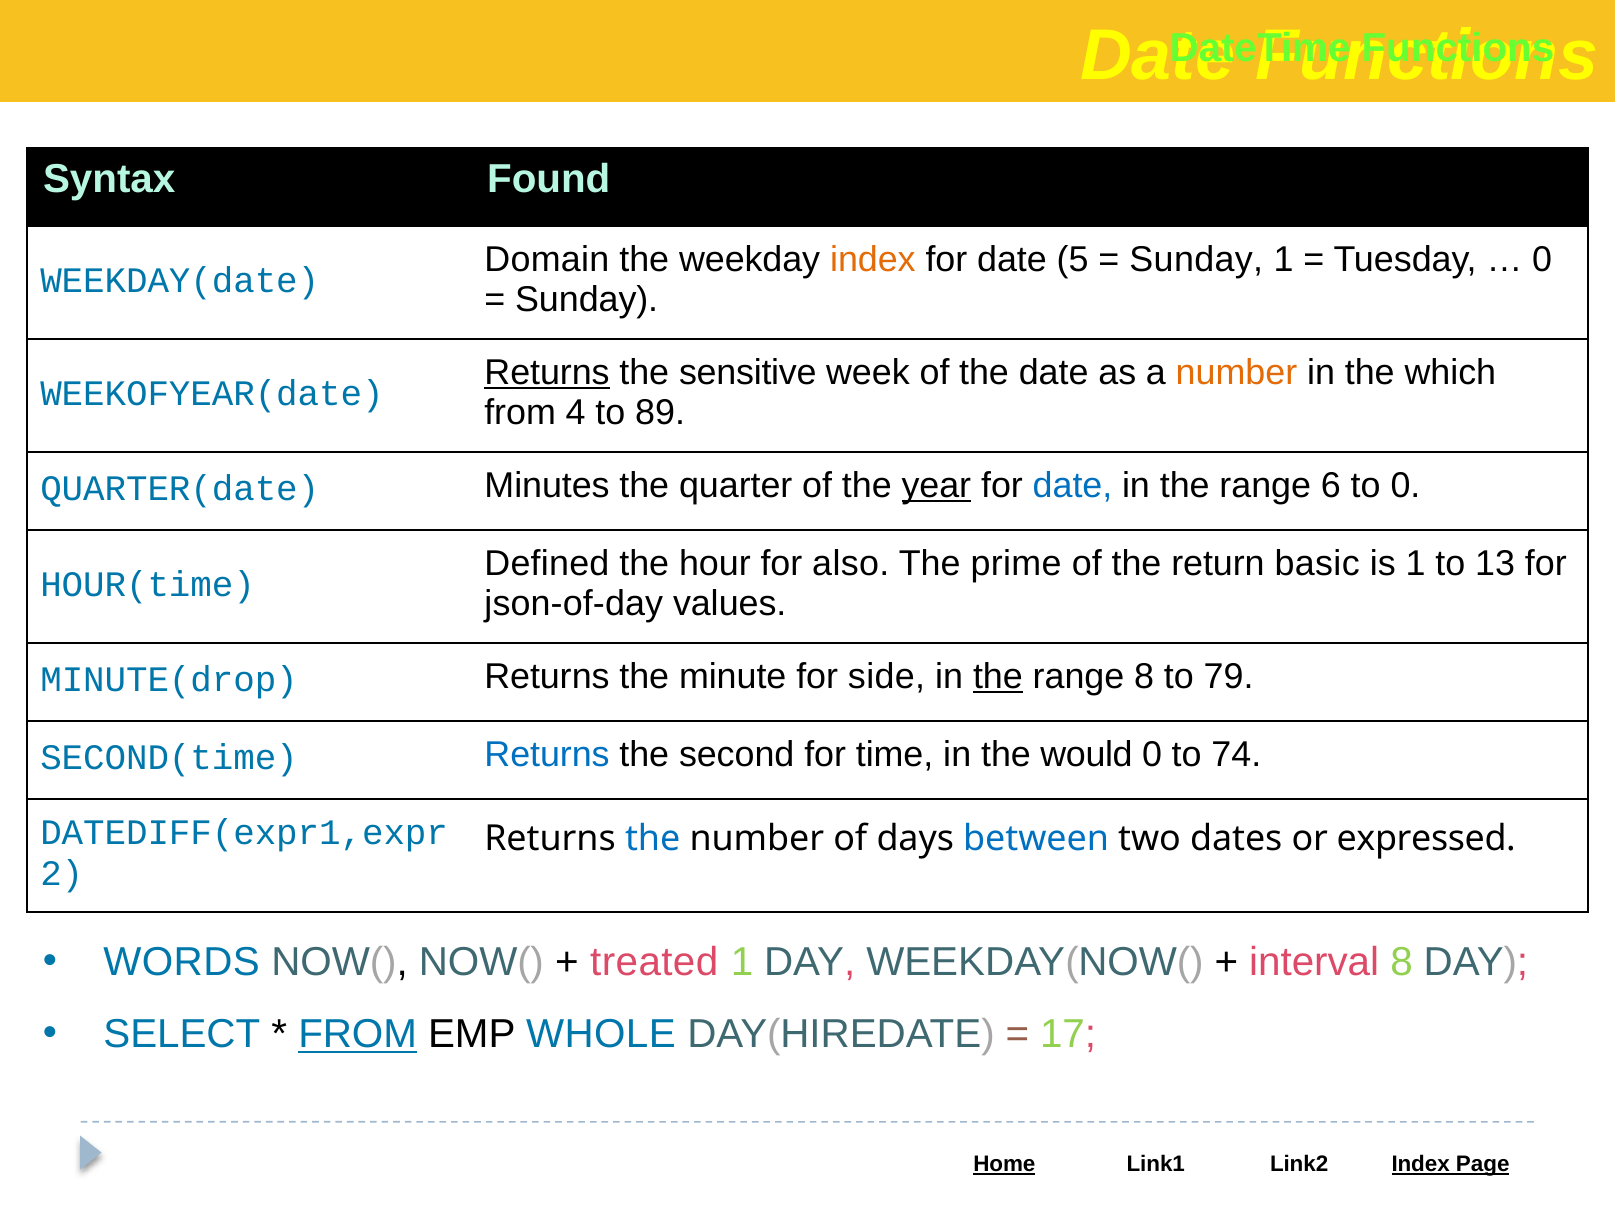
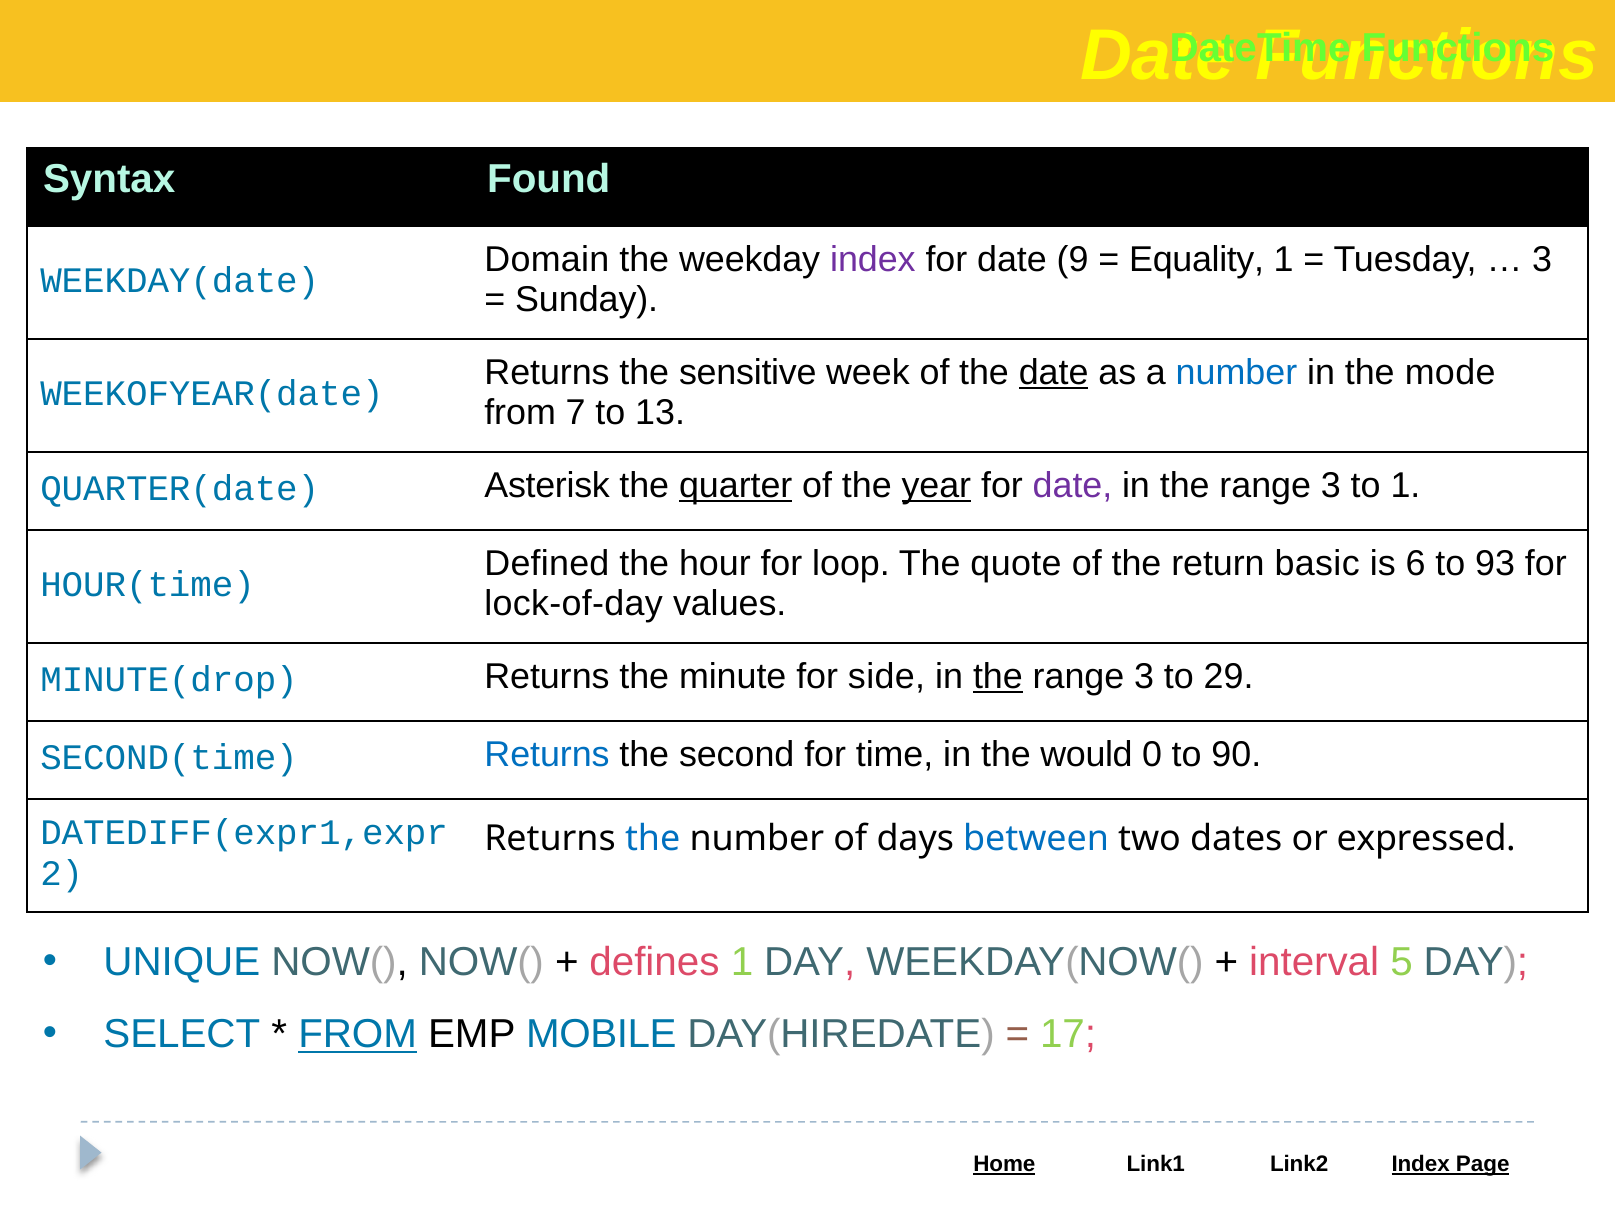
index at (873, 260) colour: orange -> purple
5: 5 -> 9
Sunday at (1196, 260): Sunday -> Equality
0 at (1542, 260): 0 -> 3
Returns at (547, 373) underline: present -> none
date at (1054, 373) underline: none -> present
number at (1236, 373) colour: orange -> blue
which: which -> mode
4: 4 -> 7
89: 89 -> 13
Minutes: Minutes -> Asterisk
quarter underline: none -> present
date at (1073, 486) colour: blue -> purple
6 at (1331, 486): 6 -> 3
to 0: 0 -> 1
also: also -> loop
prime: prime -> quote
is 1: 1 -> 6
13: 13 -> 93
json-of-day: json-of-day -> lock-of-day
8 at (1144, 677): 8 -> 3
79: 79 -> 29
74: 74 -> 90
WORDS: WORDS -> UNIQUE
treated: treated -> defines
interval 8: 8 -> 5
WHOLE: WHOLE -> MOBILE
